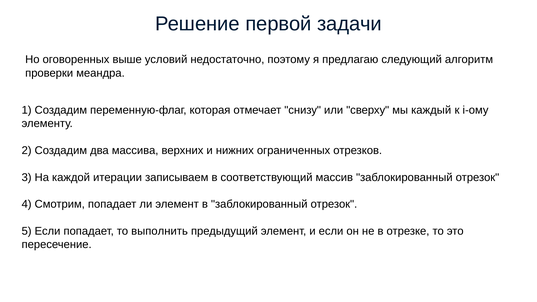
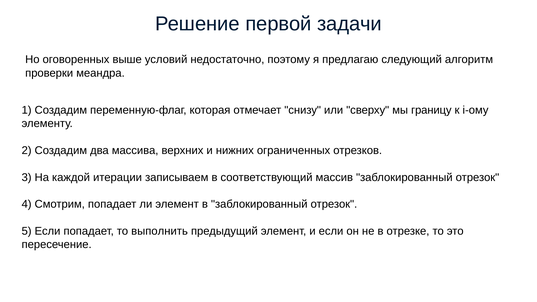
каждый: каждый -> границу
